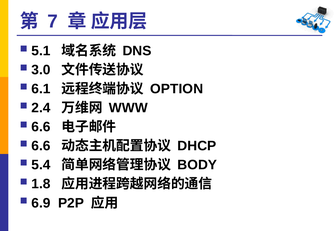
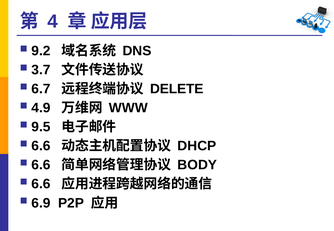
7: 7 -> 4
5.1: 5.1 -> 9.2
3.0: 3.0 -> 3.7
6.1: 6.1 -> 6.7
OPTION: OPTION -> DELETE
2.4: 2.4 -> 4.9
6.6 at (41, 127): 6.6 -> 9.5
5.4 at (41, 165): 5.4 -> 6.6
1.8 at (41, 184): 1.8 -> 6.6
